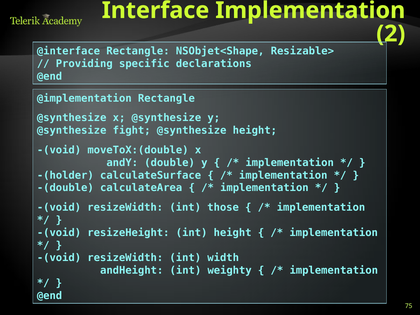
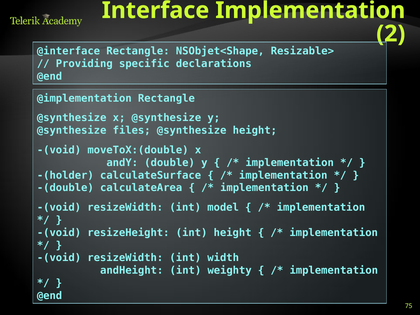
fight: fight -> files
those: those -> model
